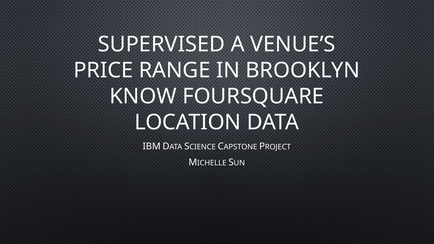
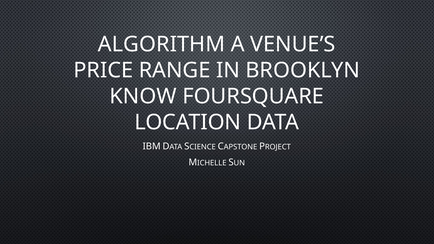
SUPERVISED: SUPERVISED -> ALGORITHM
